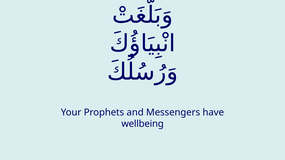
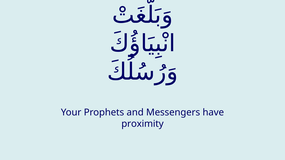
wellbeing: wellbeing -> proximity
